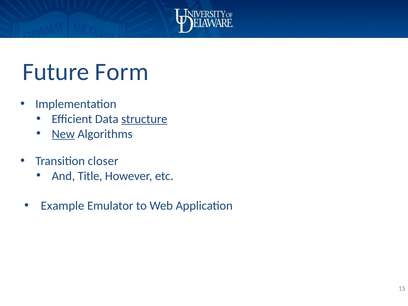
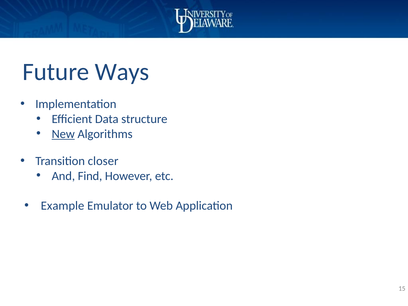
Form: Form -> Ways
structure underline: present -> none
Title: Title -> Find
